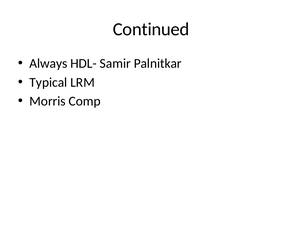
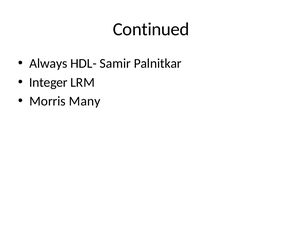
Typical: Typical -> Integer
Comp: Comp -> Many
